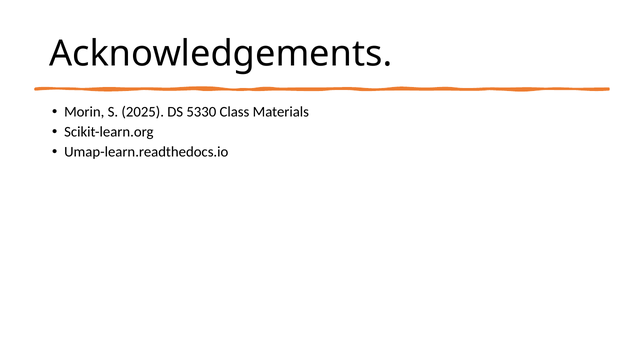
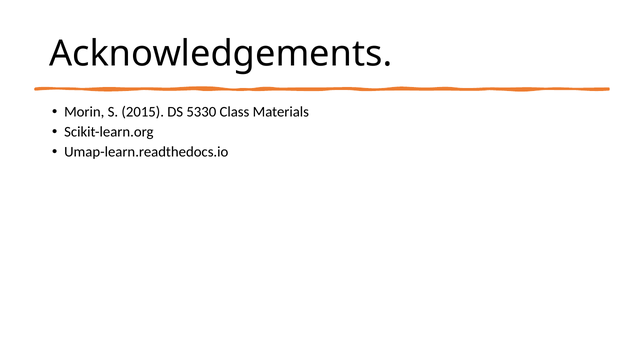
2025: 2025 -> 2015
